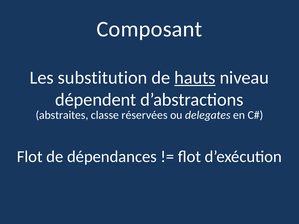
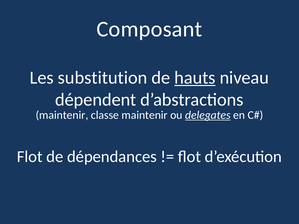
abstraites at (62, 115): abstraites -> maintenir
classe réservées: réservées -> maintenir
delegates underline: none -> present
